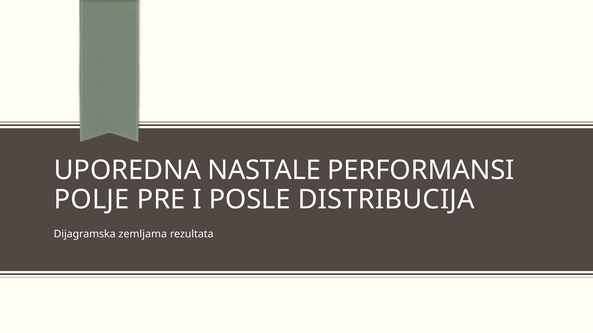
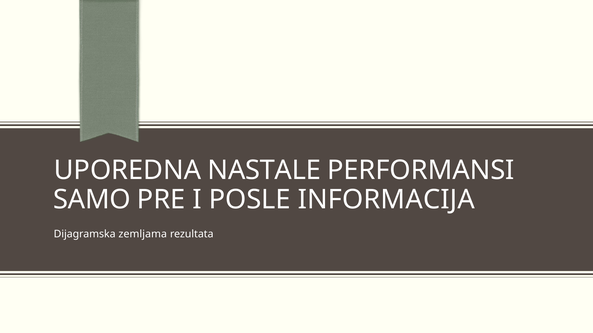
POLJE: POLJE -> SAMO
DISTRIBUCIJA: DISTRIBUCIJA -> INFORMACIJA
